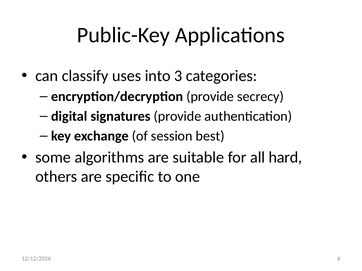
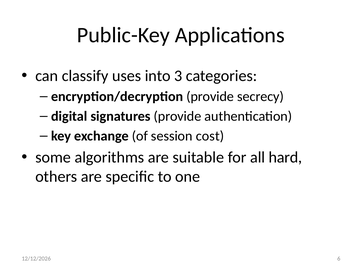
best: best -> cost
